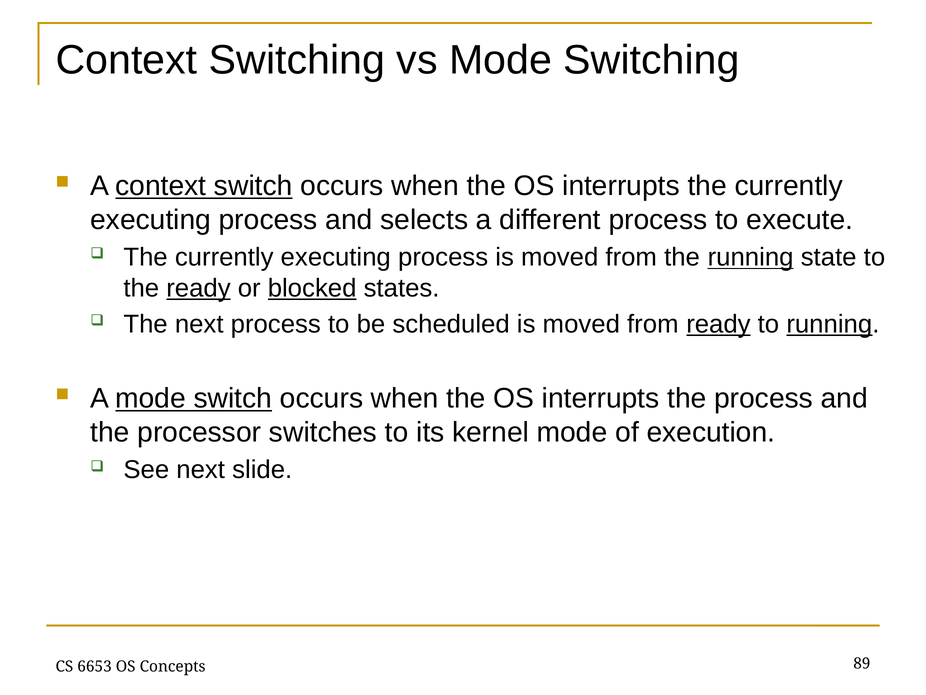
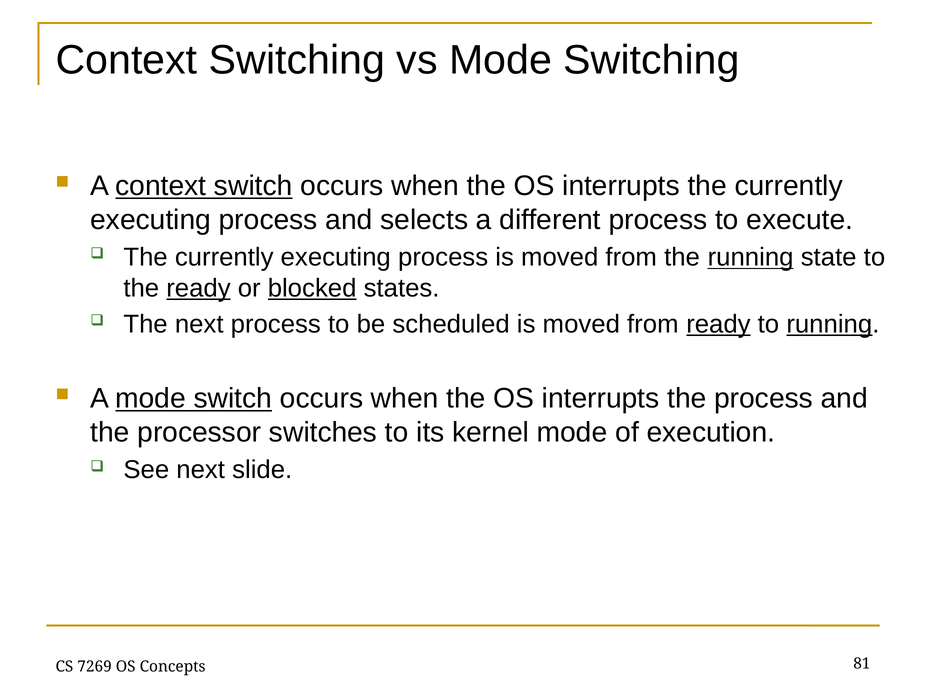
6653: 6653 -> 7269
89: 89 -> 81
